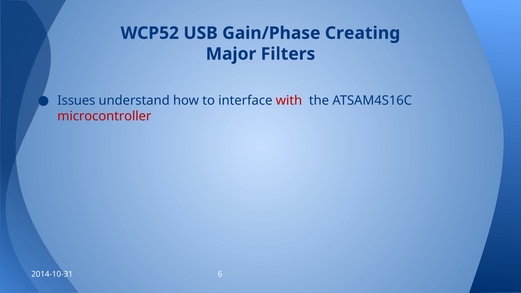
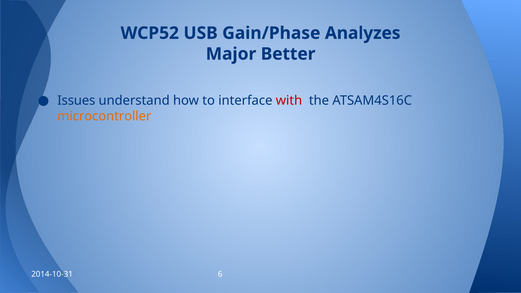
Creating: Creating -> Analyzes
Filters: Filters -> Better
microcontroller colour: red -> orange
